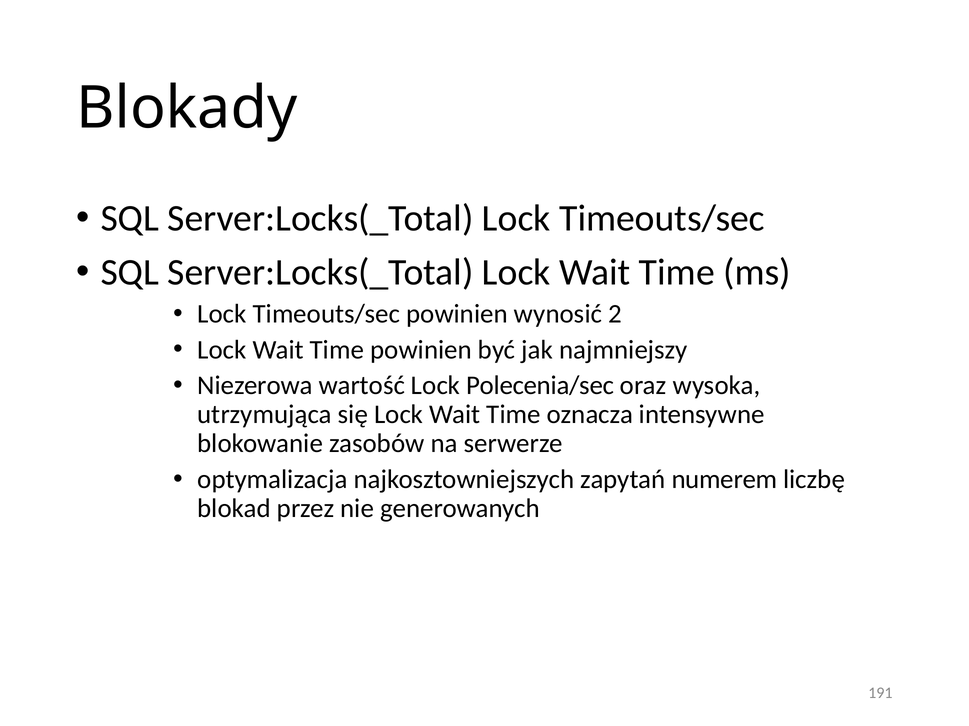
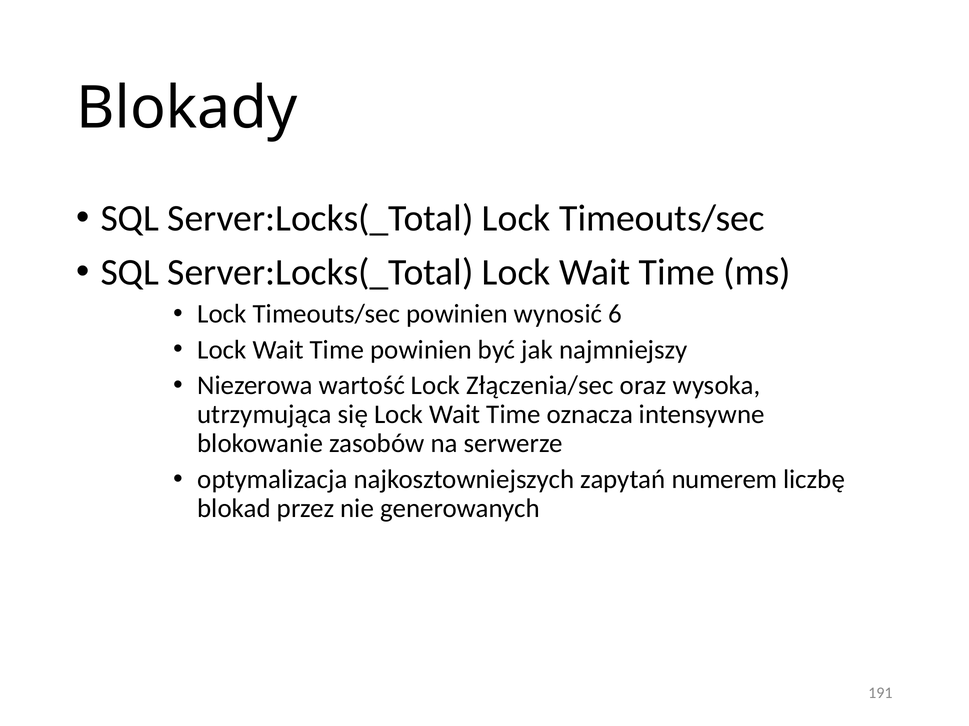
2: 2 -> 6
Polecenia/sec: Polecenia/sec -> Złączenia/sec
